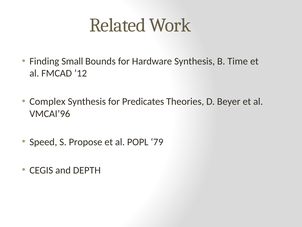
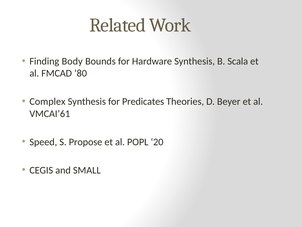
Small: Small -> Body
Time: Time -> Scala
’12: ’12 -> ’80
VMCAI’96: VMCAI’96 -> VMCAI’61
79: 79 -> 20
DEPTH: DEPTH -> SMALL
